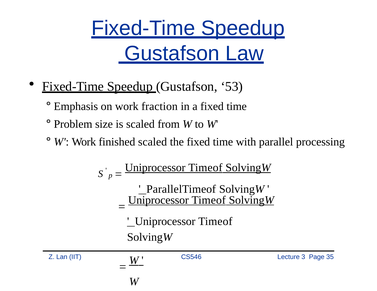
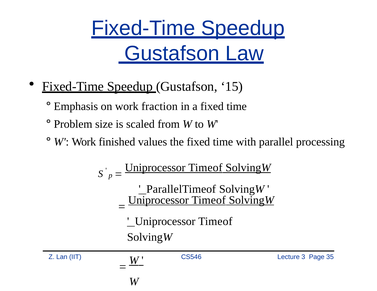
53: 53 -> 15
finished scaled: scaled -> values
